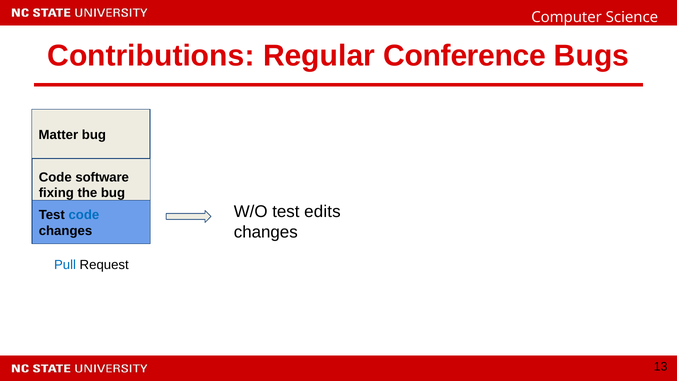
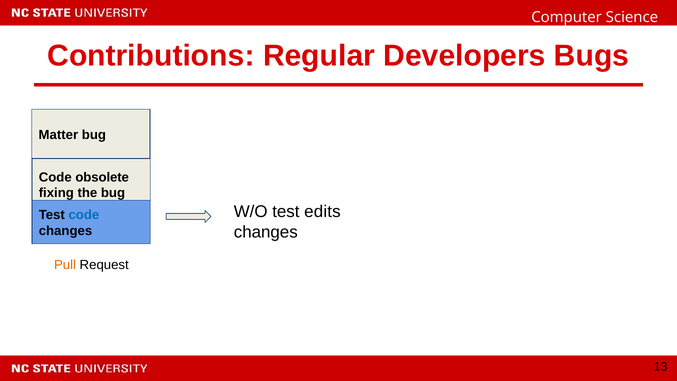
Conference: Conference -> Developers
software: software -> obsolete
Pull colour: blue -> orange
